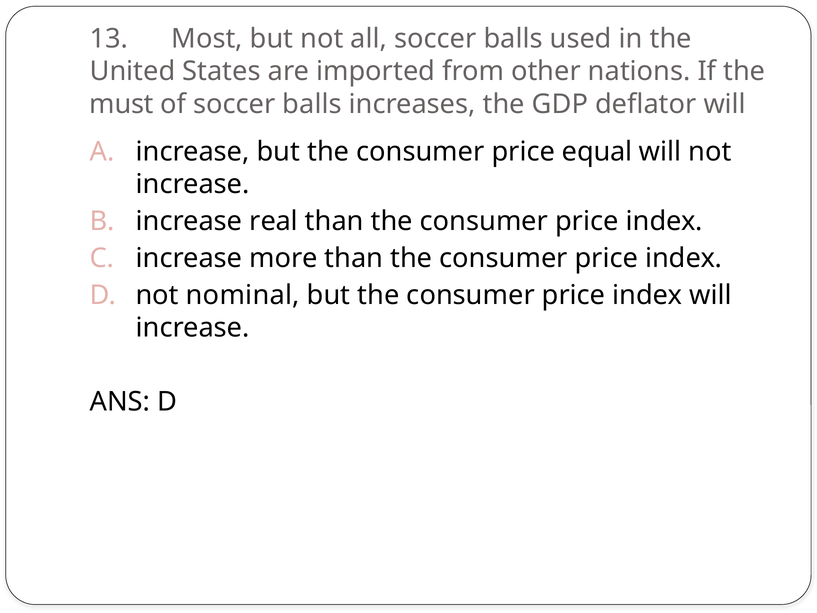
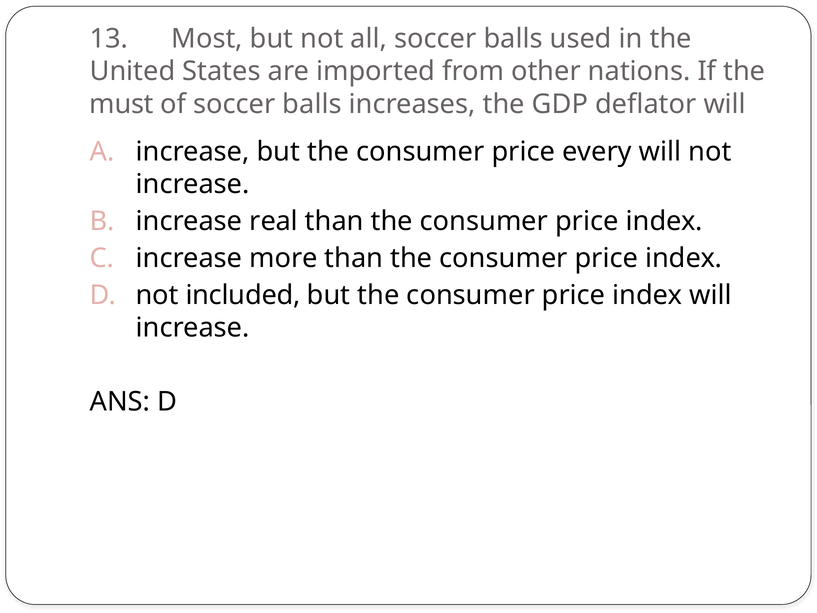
equal: equal -> every
nominal: nominal -> included
